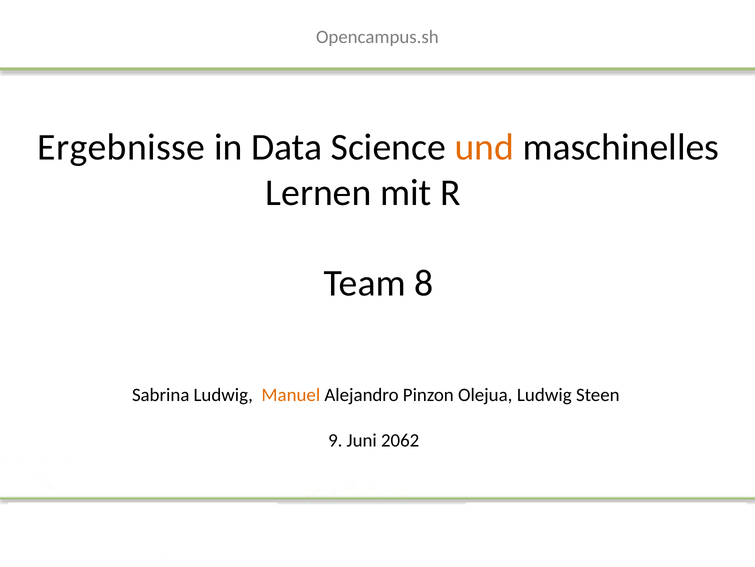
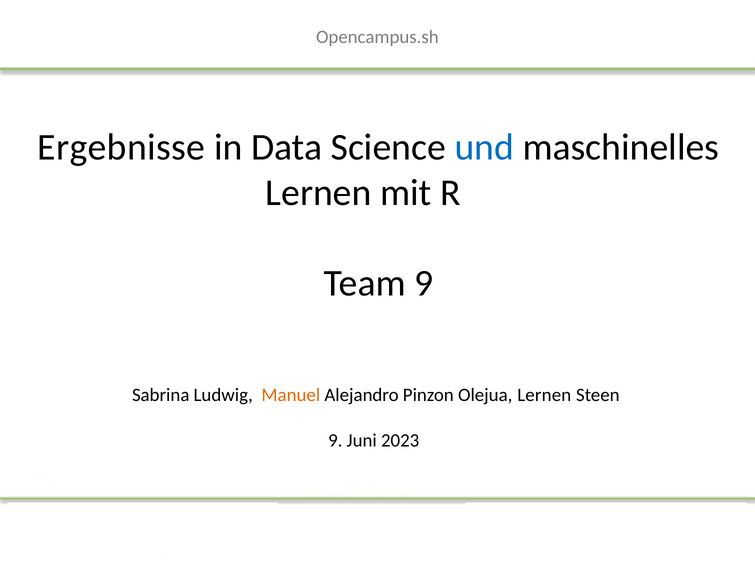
und colour: orange -> blue
Team 8: 8 -> 9
Olejua Ludwig: Ludwig -> Lernen
2062: 2062 -> 2023
